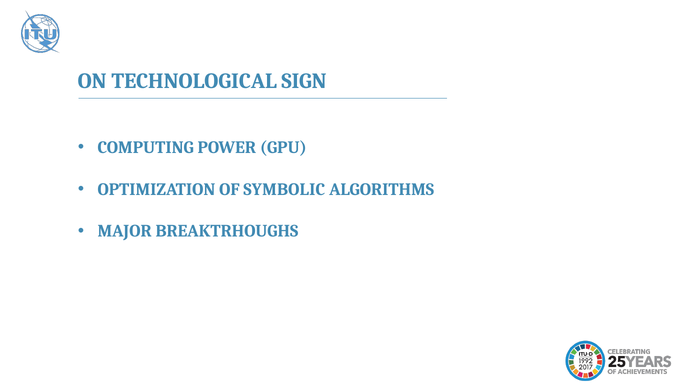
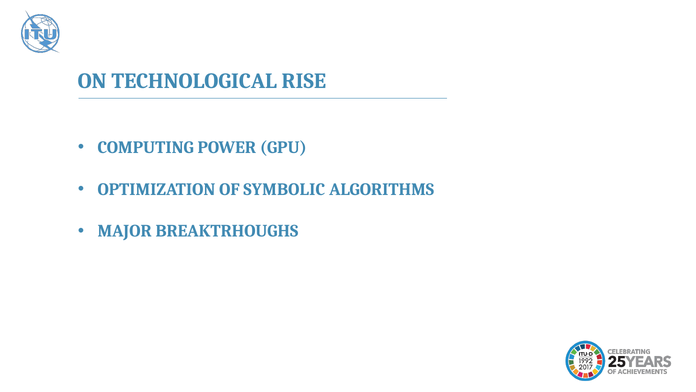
SIGN: SIGN -> RISE
